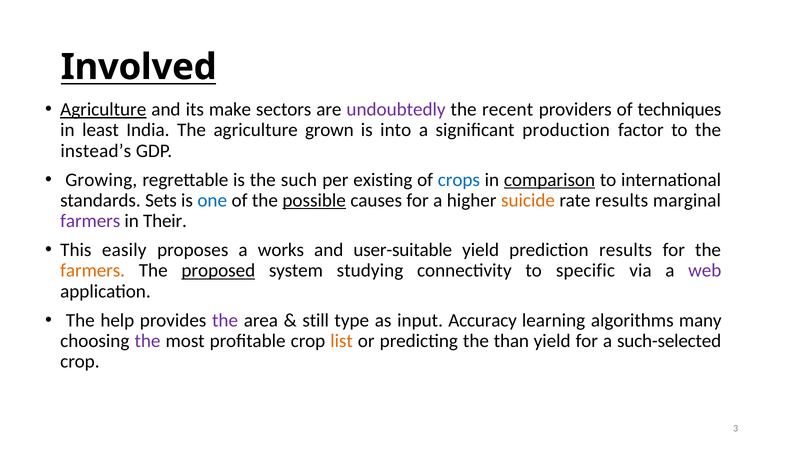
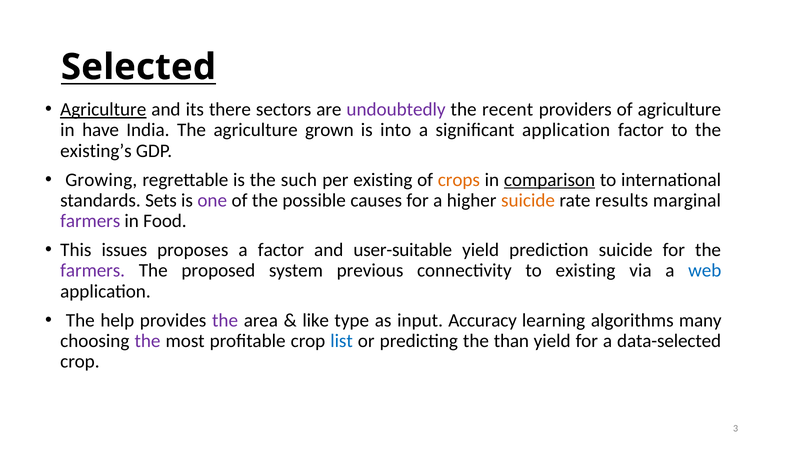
Involved: Involved -> Selected
make: make -> there
of techniques: techniques -> agriculture
least: least -> have
significant production: production -> application
instead’s: instead’s -> existing’s
crops colour: blue -> orange
one colour: blue -> purple
possible underline: present -> none
Their: Their -> Food
easily: easily -> issues
a works: works -> factor
prediction results: results -> suicide
farmers at (93, 271) colour: orange -> purple
proposed underline: present -> none
studying: studying -> previous
to specific: specific -> existing
web colour: purple -> blue
still: still -> like
list colour: orange -> blue
such-selected: such-selected -> data-selected
